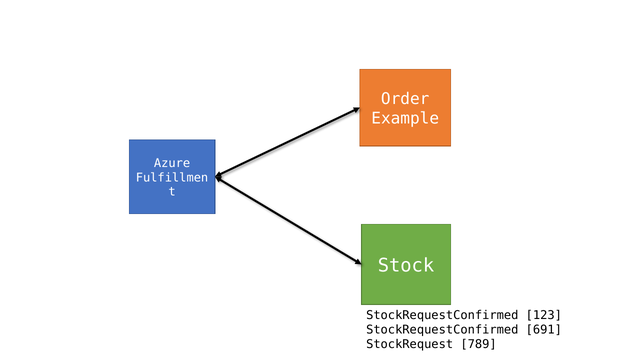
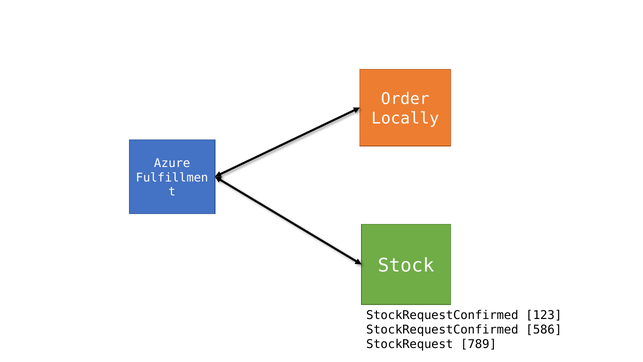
Example: Example -> Locally
691: 691 -> 586
